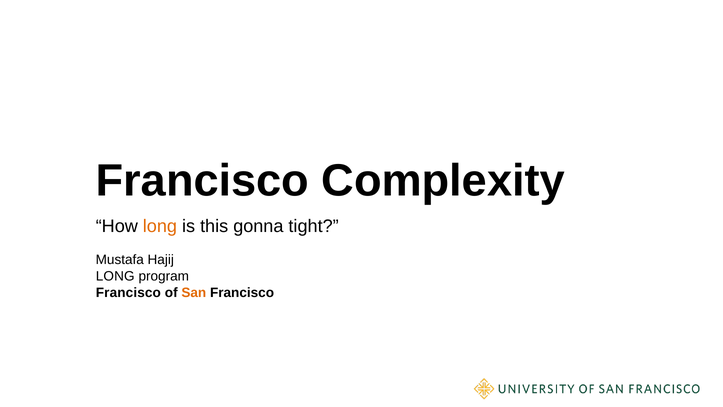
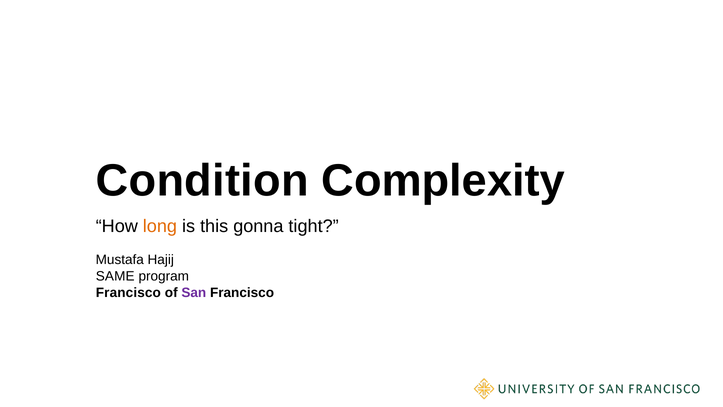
Francisco at (202, 181): Francisco -> Condition
LONG at (115, 276): LONG -> SAME
San colour: orange -> purple
